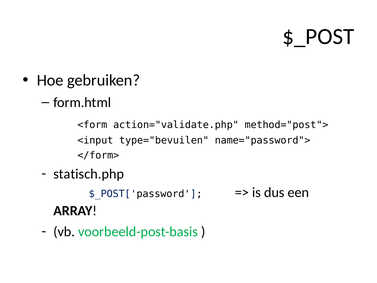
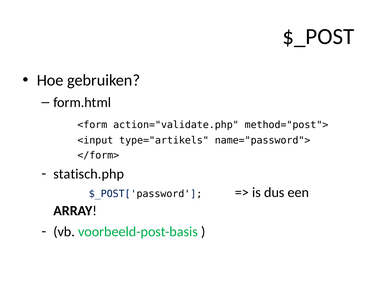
type="bevuilen: type="bevuilen -> type="artikels
